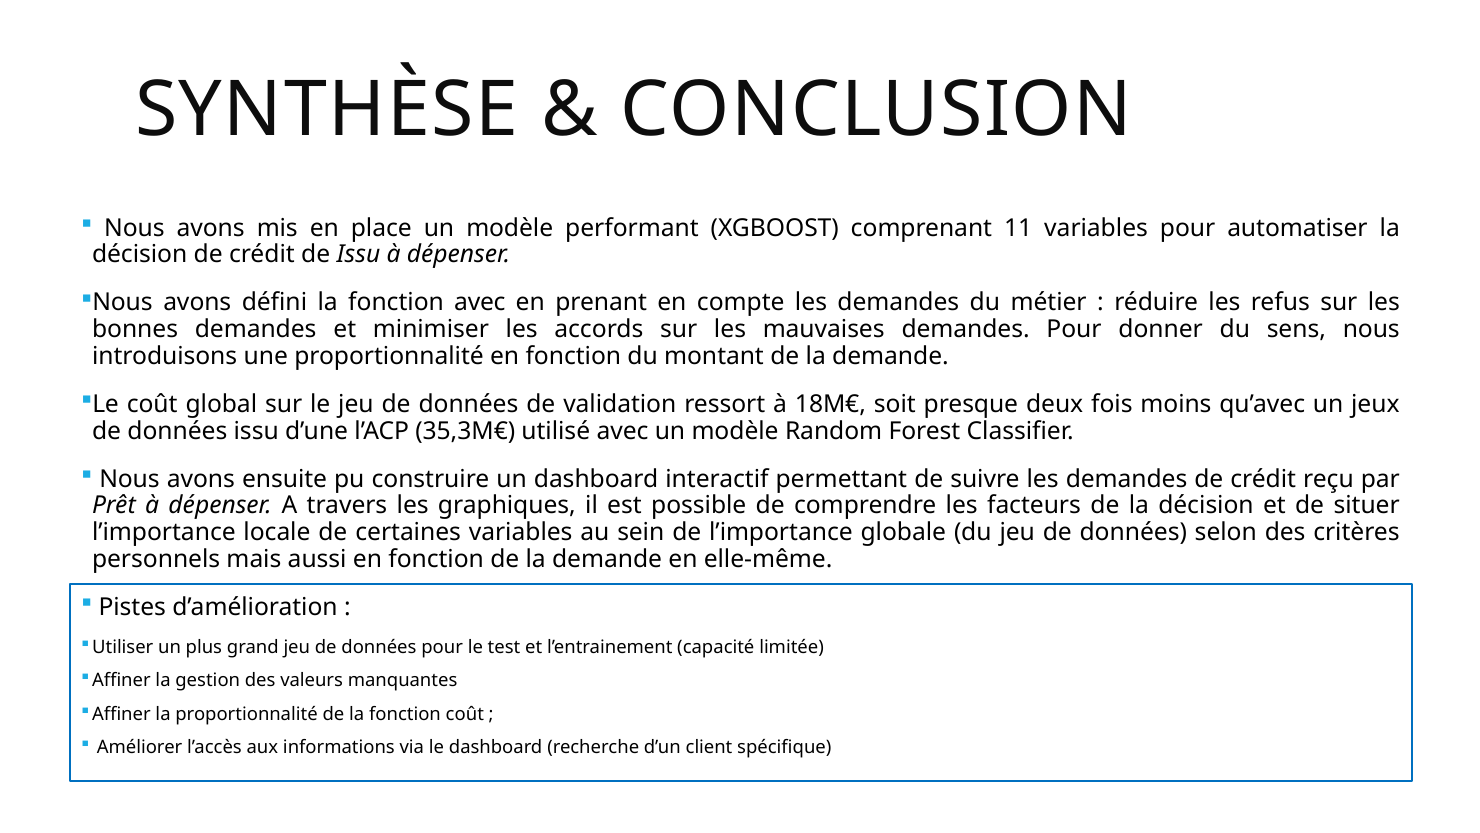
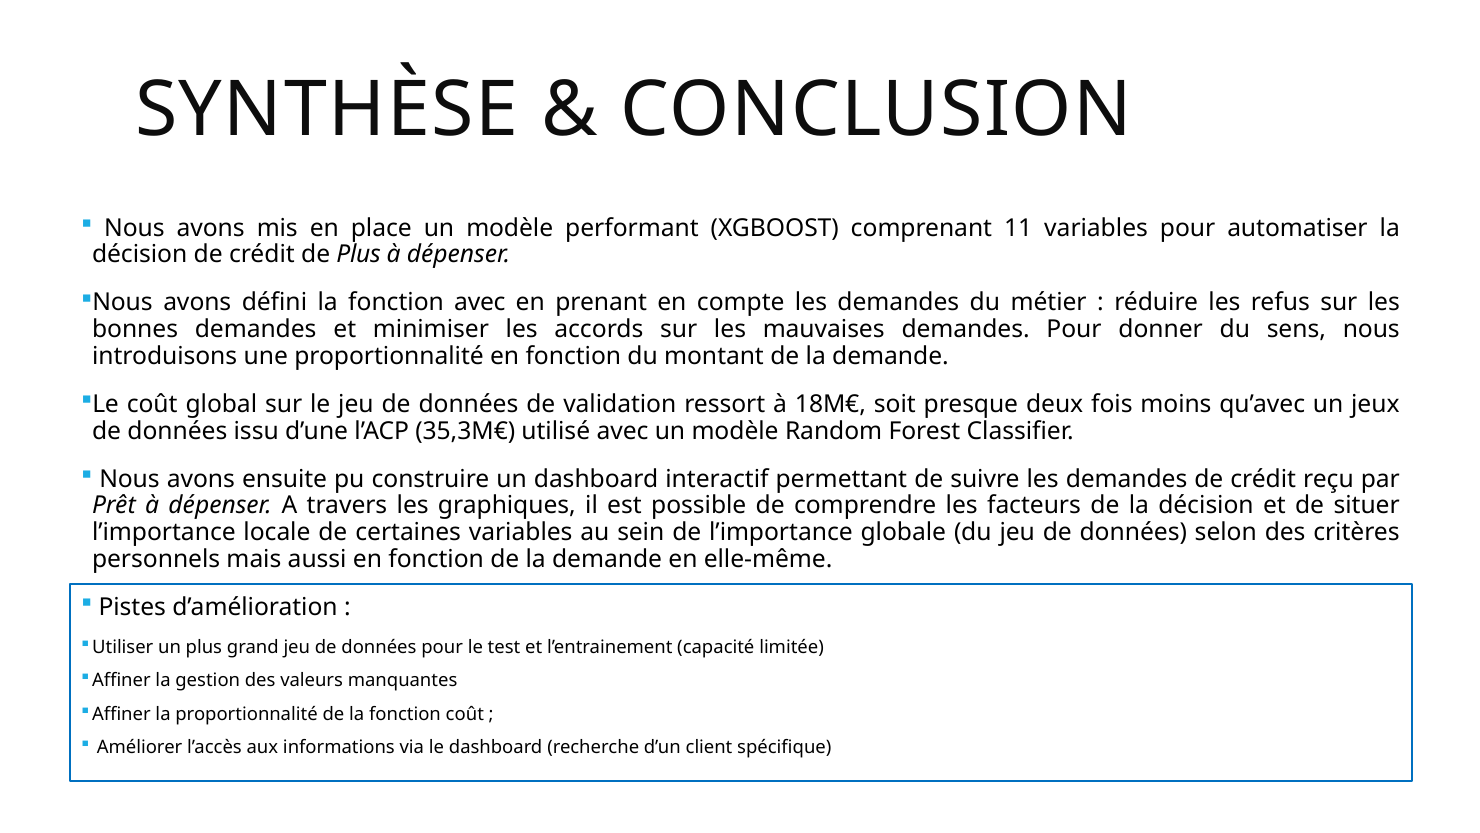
de Issu: Issu -> Plus
